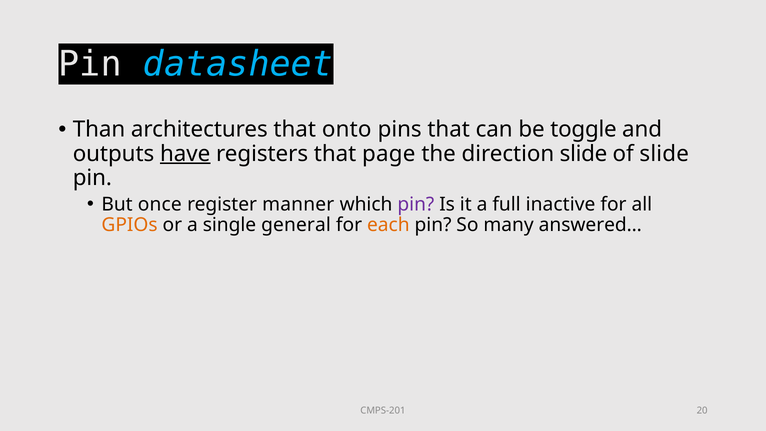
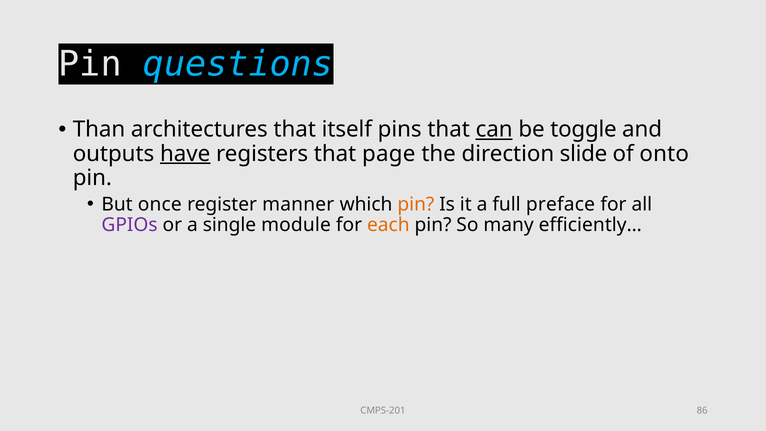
datasheet: datasheet -> questions
onto: onto -> itself
can underline: none -> present
of slide: slide -> onto
pin at (416, 204) colour: purple -> orange
inactive: inactive -> preface
GPIOs colour: orange -> purple
general: general -> module
answered…: answered… -> efficiently…
20: 20 -> 86
